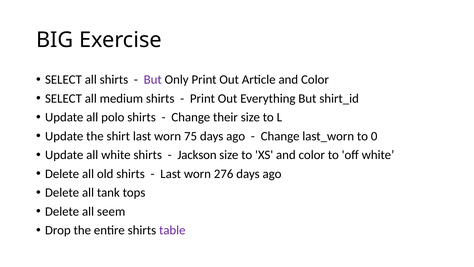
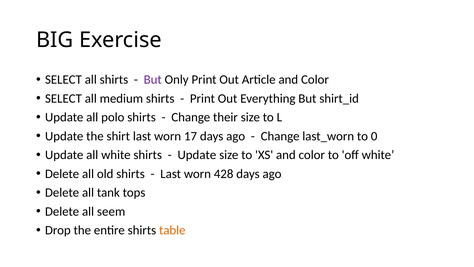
75: 75 -> 17
Jackson at (197, 155): Jackson -> Update
276: 276 -> 428
table colour: purple -> orange
